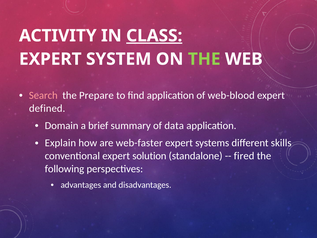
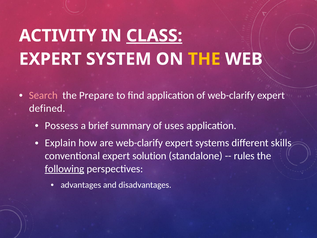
THE at (204, 59) colour: light green -> yellow
of web-blood: web-blood -> web-clarify
Domain: Domain -> Possess
data: data -> uses
are web-faster: web-faster -> web-clarify
fired: fired -> rules
following underline: none -> present
